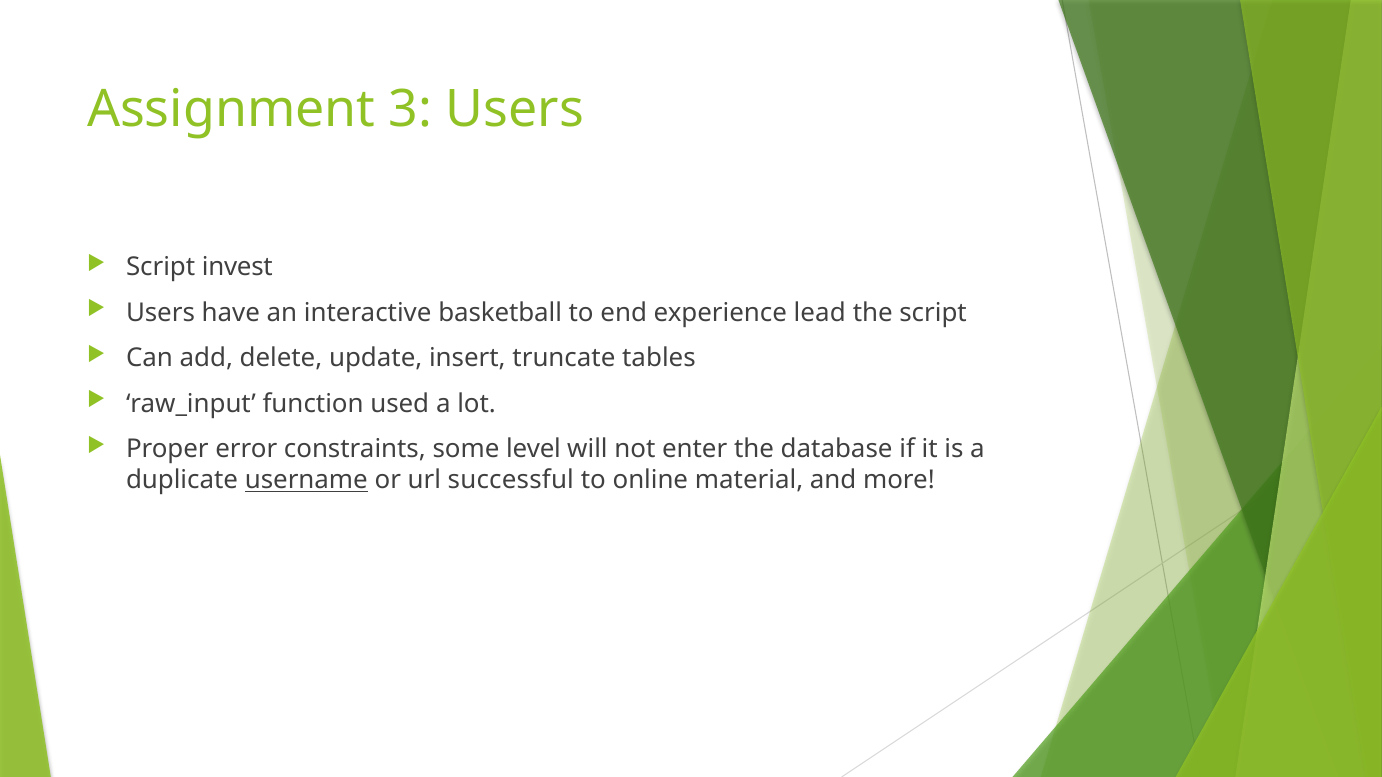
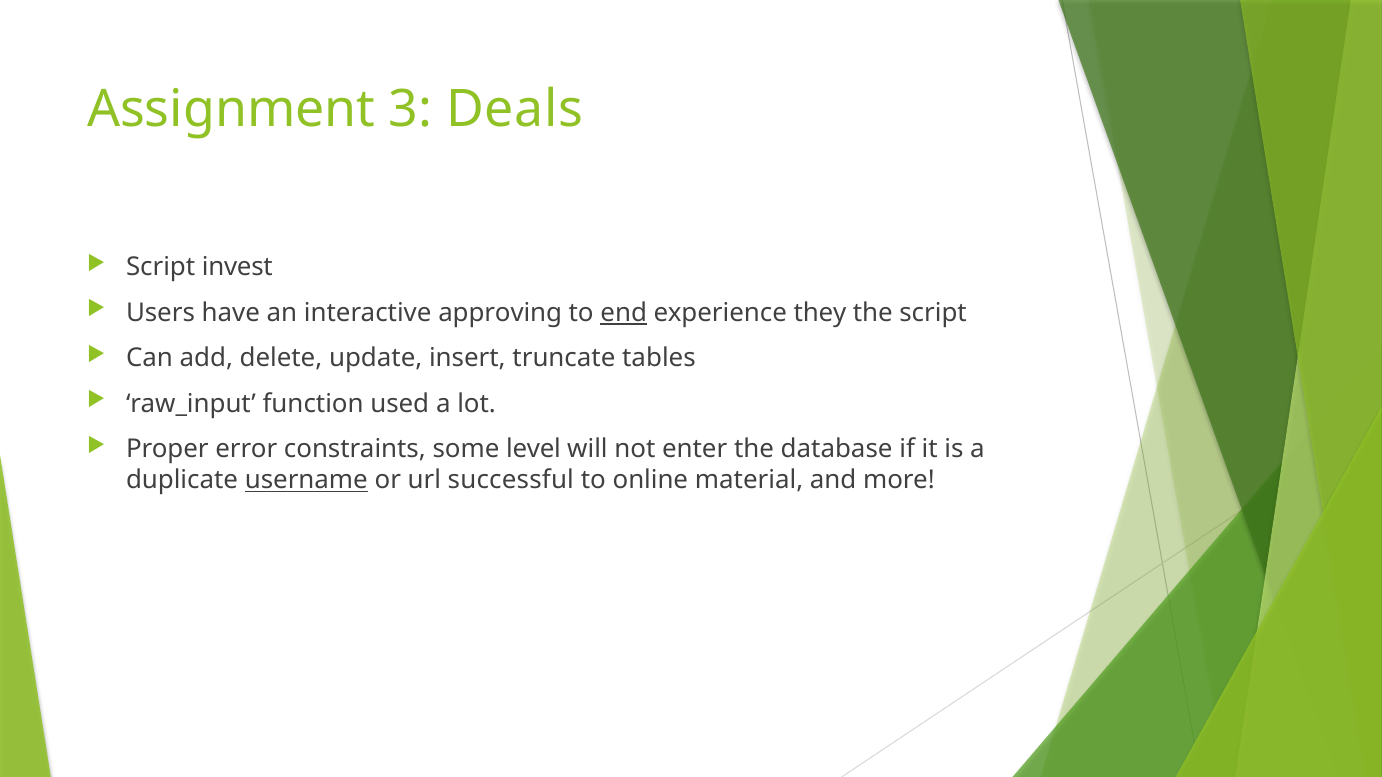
3 Users: Users -> Deals
basketball: basketball -> approving
end underline: none -> present
lead: lead -> they
